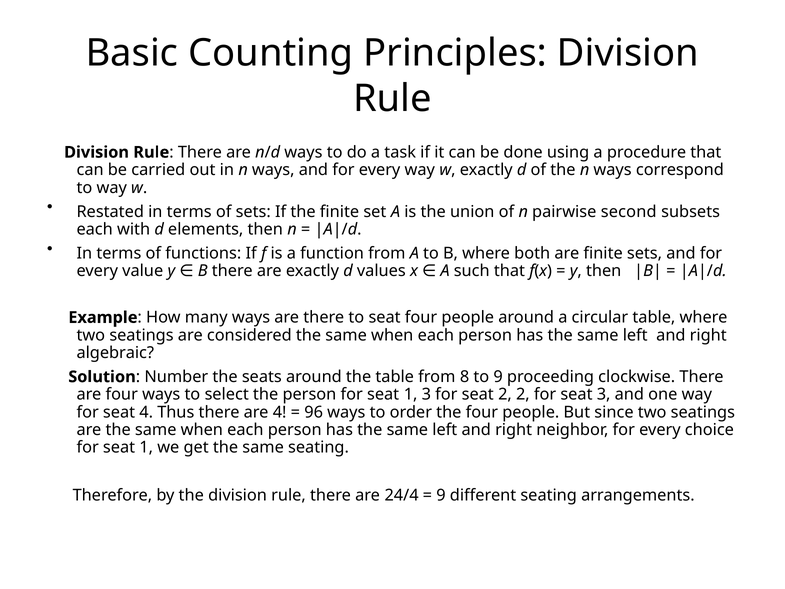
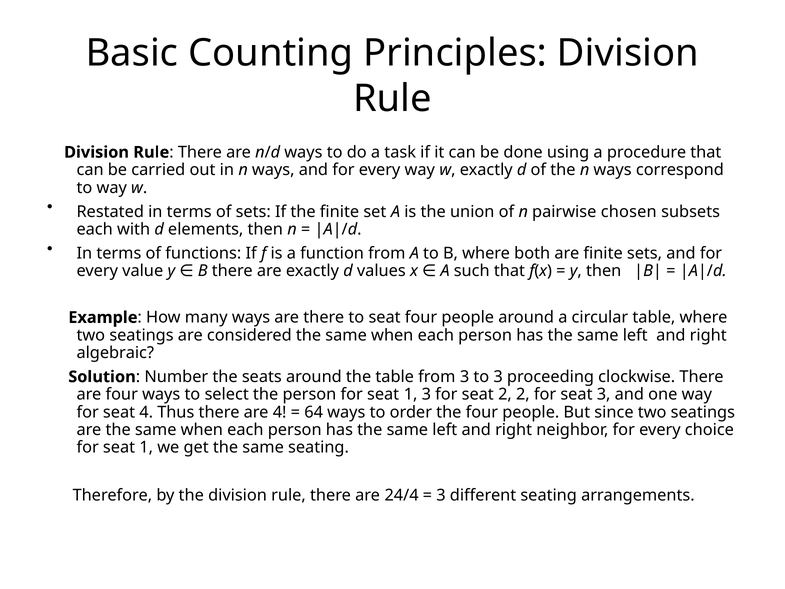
second: second -> chosen
from 8: 8 -> 3
to 9: 9 -> 3
96: 96 -> 64
9 at (441, 495): 9 -> 3
